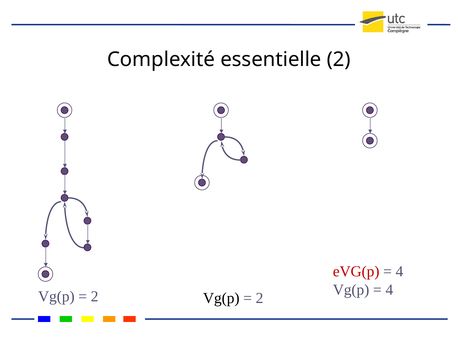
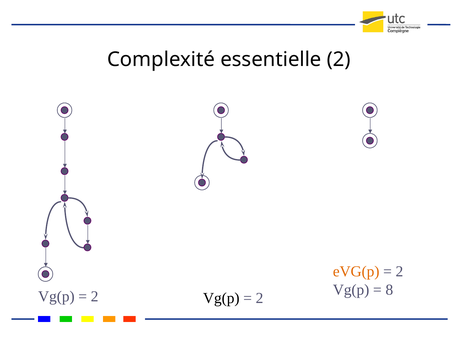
eVG(p colour: red -> orange
4 at (399, 272): 4 -> 2
4 at (389, 290): 4 -> 8
